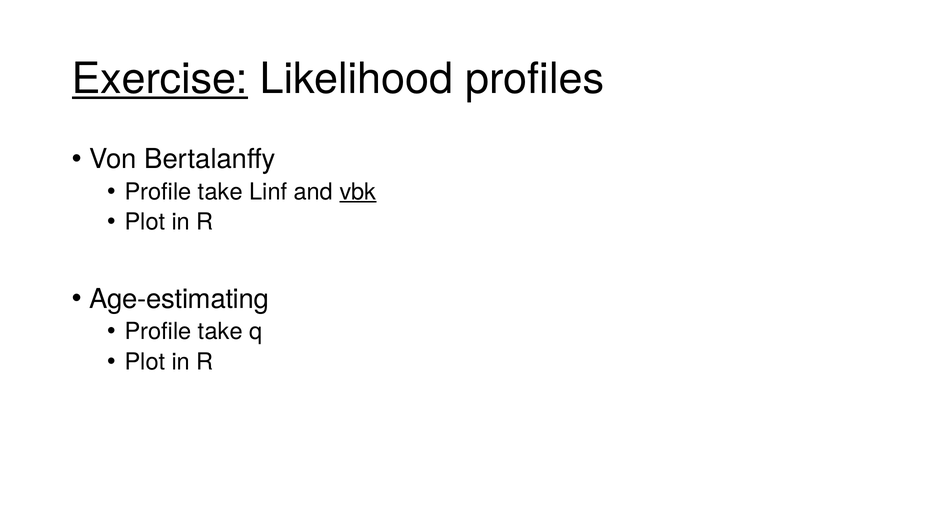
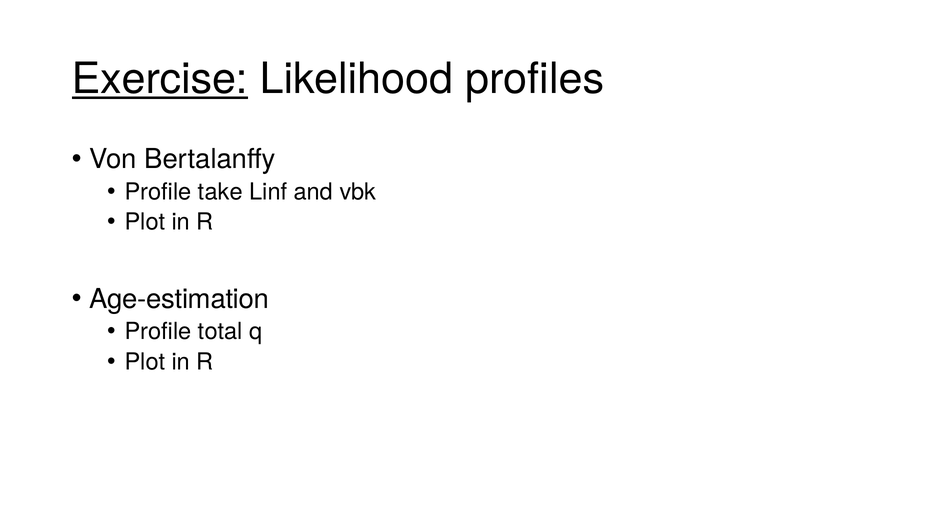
vbk underline: present -> none
Age-estimating: Age-estimating -> Age-estimation
take at (220, 331): take -> total
